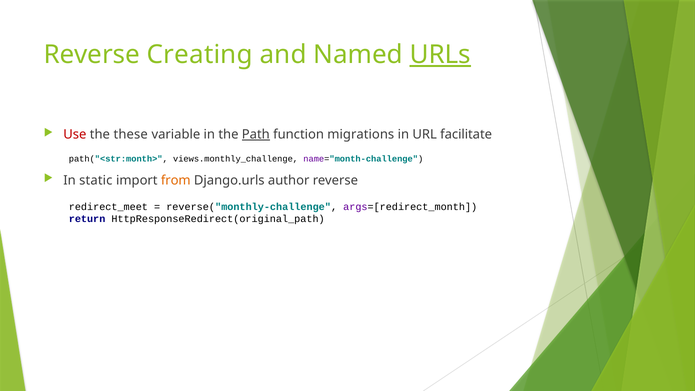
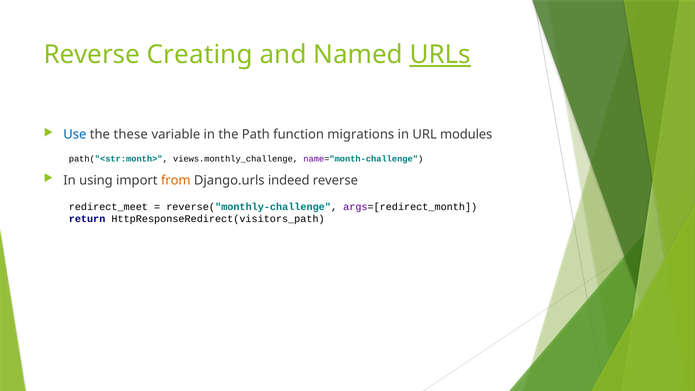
Use colour: red -> blue
Path underline: present -> none
facilitate: facilitate -> modules
static: static -> using
author: author -> indeed
HttpResponseRedirect(original_path: HttpResponseRedirect(original_path -> HttpResponseRedirect(visitors_path
